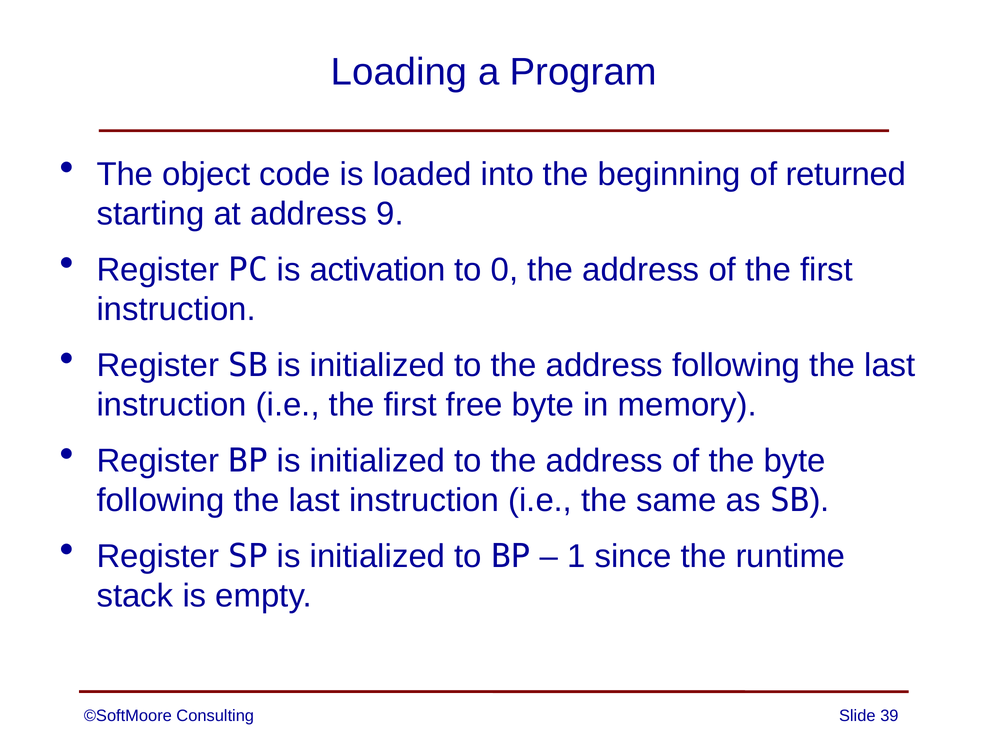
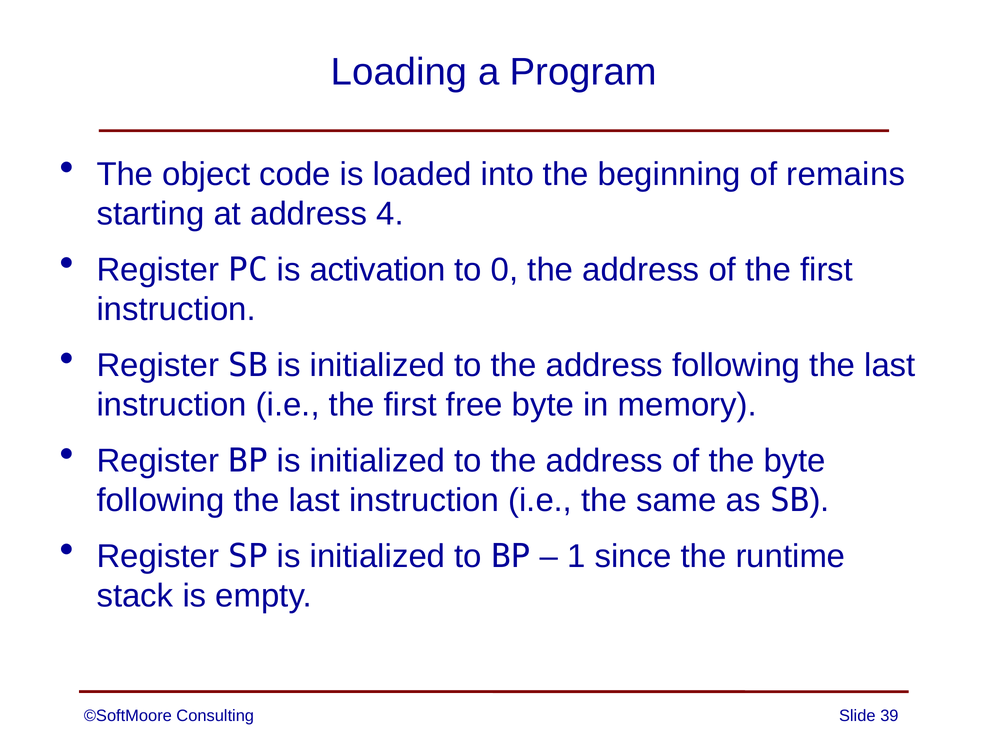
returned: returned -> remains
9: 9 -> 4
